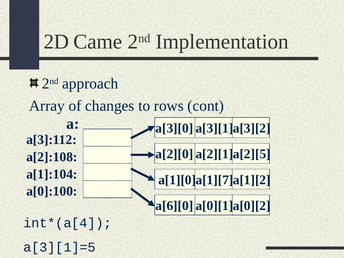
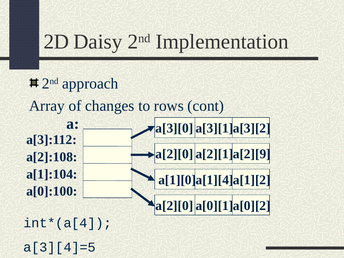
Came: Came -> Daisy
a[2][5: a[2][5 -> a[2][9
a[1][7: a[1][7 -> a[1][4
a[6][0 at (174, 206): a[6][0 -> a[2][0
a[3][1]=5: a[3][1]=5 -> a[3][4]=5
